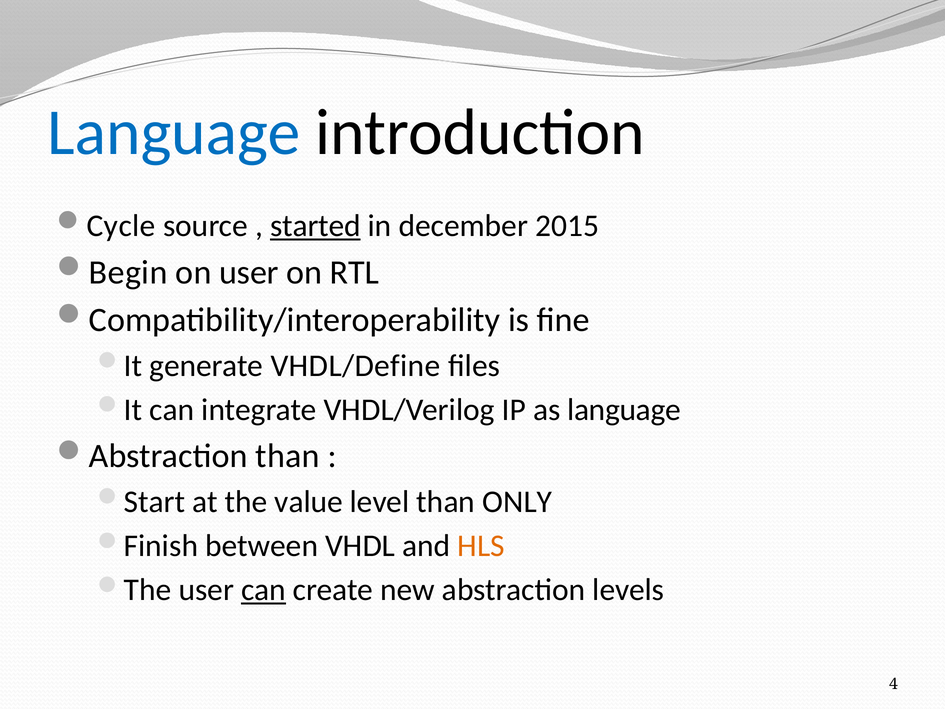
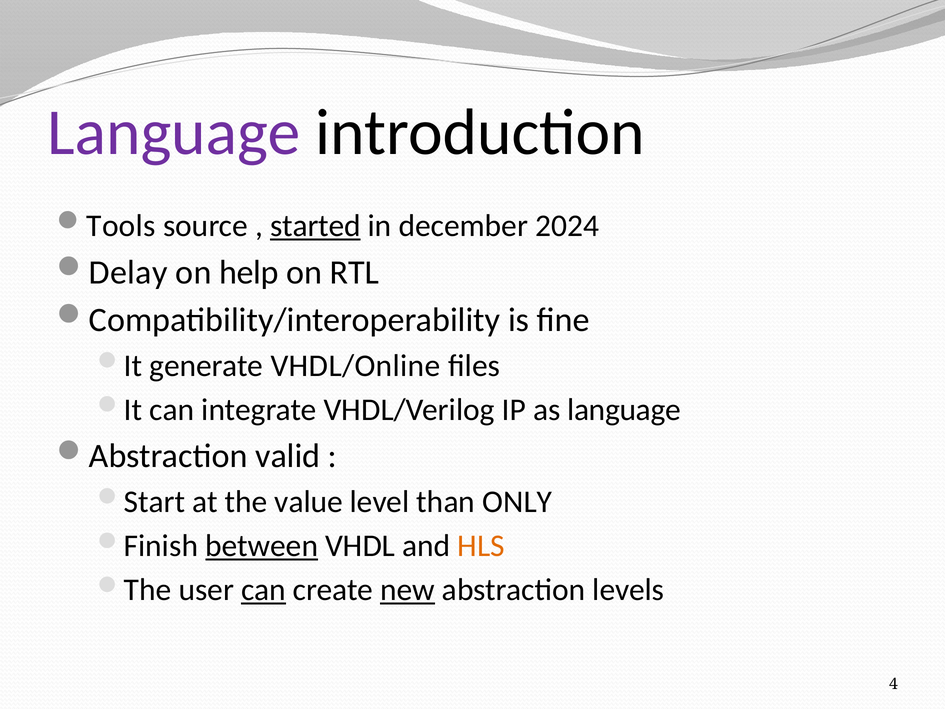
Language at (174, 133) colour: blue -> purple
Cycle: Cycle -> Tools
2015: 2015 -> 2024
Begin: Begin -> Delay
on user: user -> help
VHDL/Define: VHDL/Define -> VHDL/Online
Abstraction than: than -> valid
between underline: none -> present
new underline: none -> present
